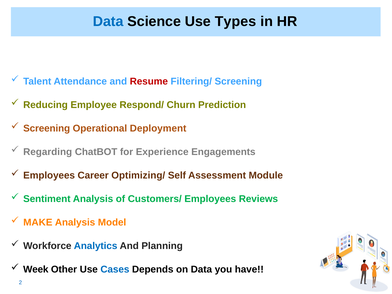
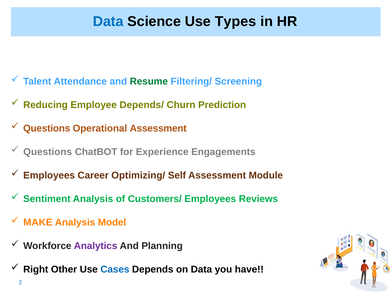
Resume colour: red -> green
Respond/: Respond/ -> Depends/
Screening at (47, 128): Screening -> Questions
Operational Deployment: Deployment -> Assessment
Regarding at (48, 152): Regarding -> Questions
Analytics colour: blue -> purple
Week: Week -> Right
